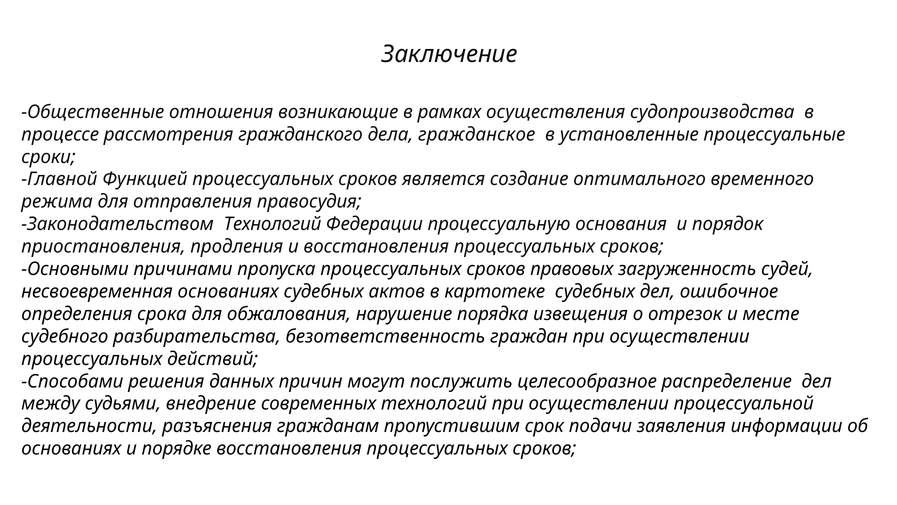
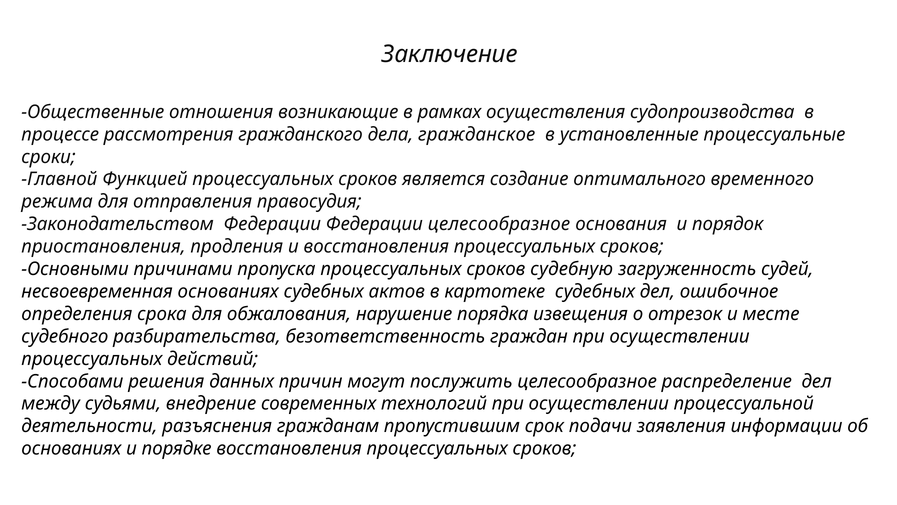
Законодательством Технологий: Технологий -> Федерации
Федерации процессуальную: процессуальную -> целесообразное
правовых: правовых -> судебную
